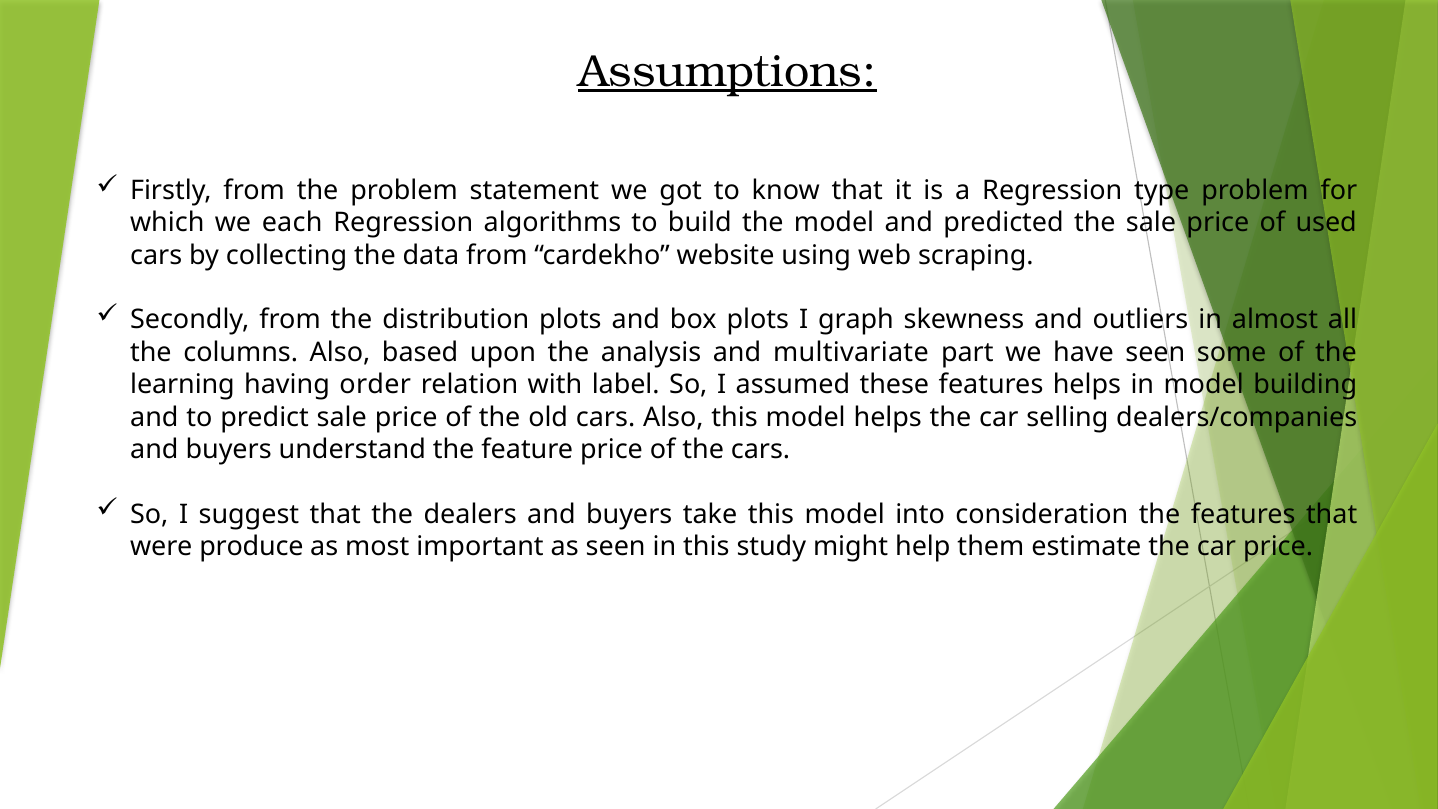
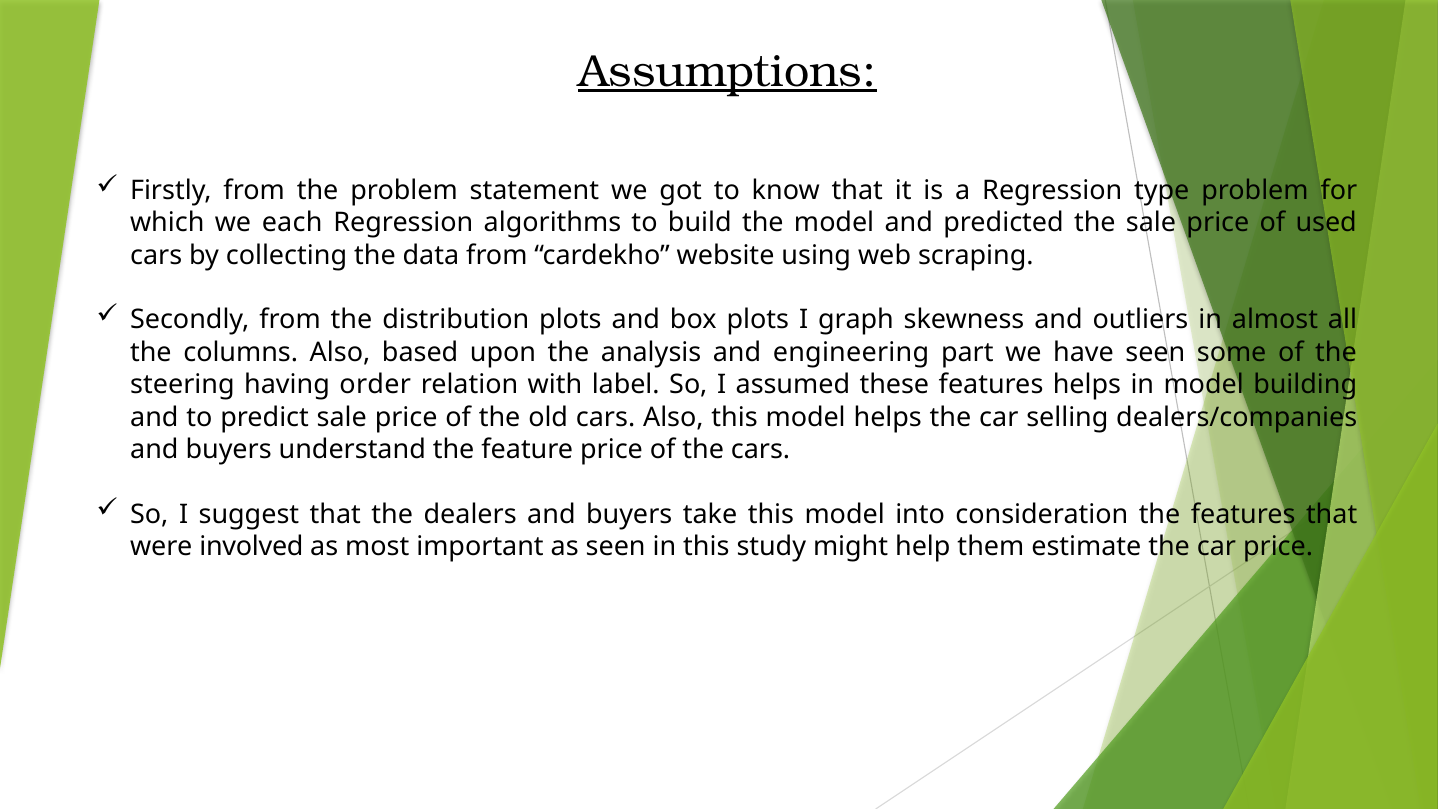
multivariate: multivariate -> engineering
learning: learning -> steering
produce: produce -> involved
